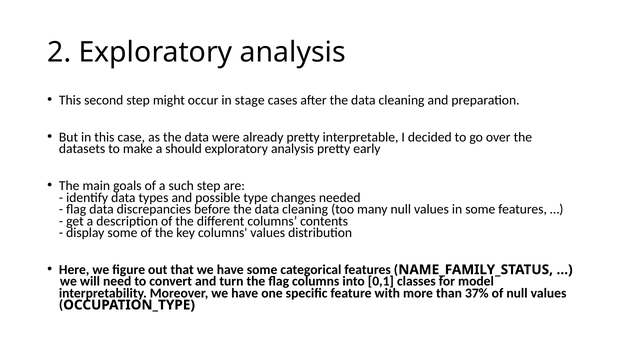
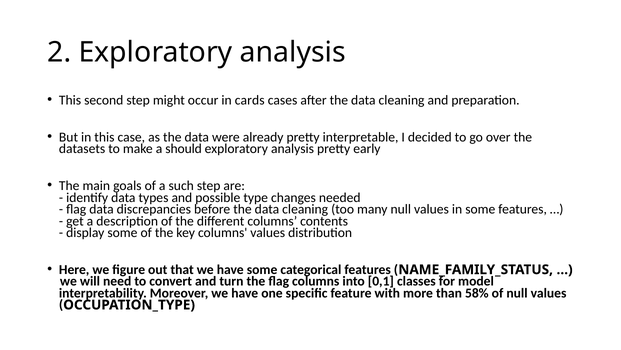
stage: stage -> cards
37%: 37% -> 58%
